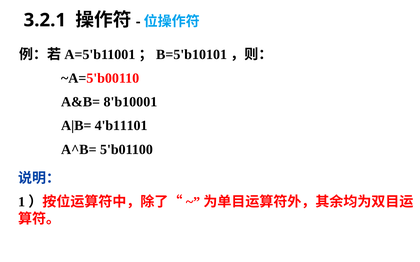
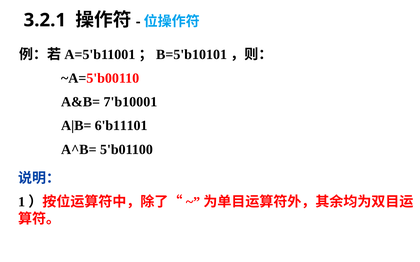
8'b10001: 8'b10001 -> 7'b10001
4'b11101: 4'b11101 -> 6'b11101
